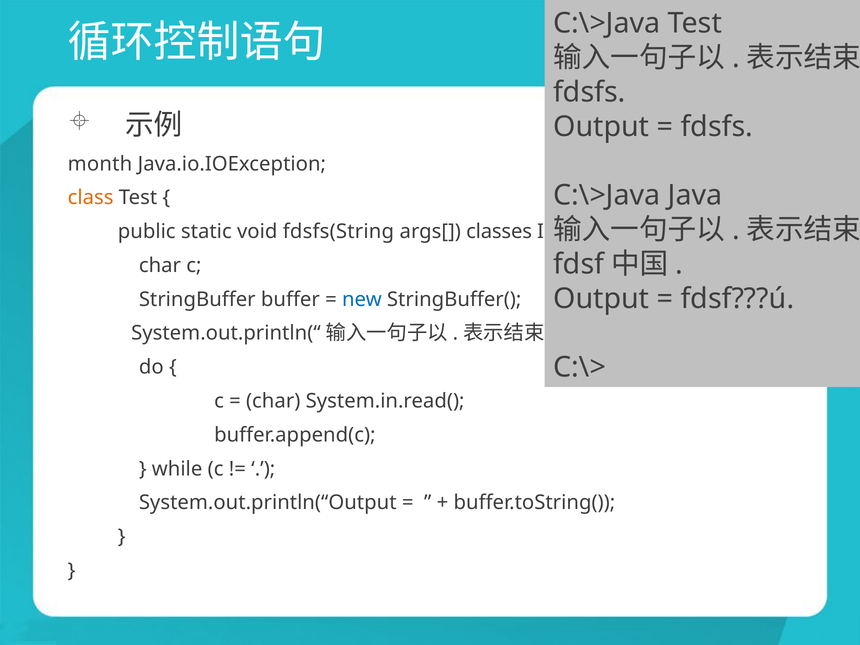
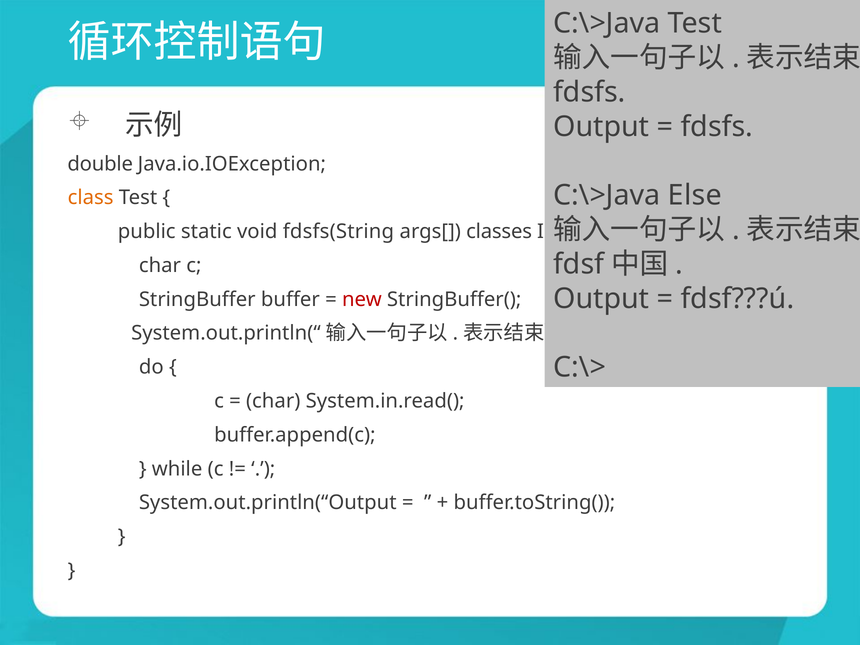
month: month -> double
Java: Java -> Else
new colour: blue -> red
